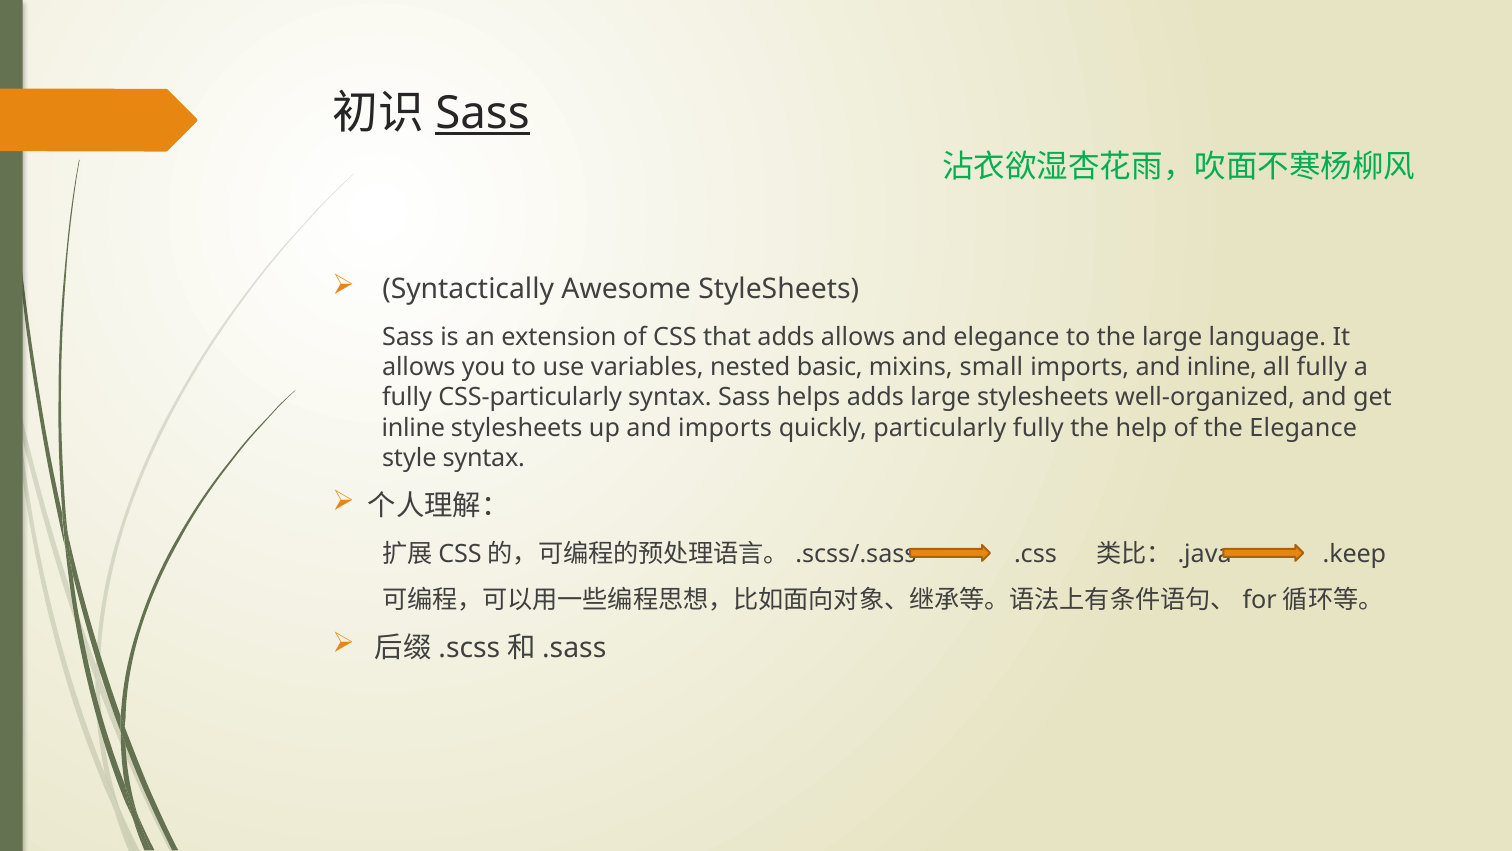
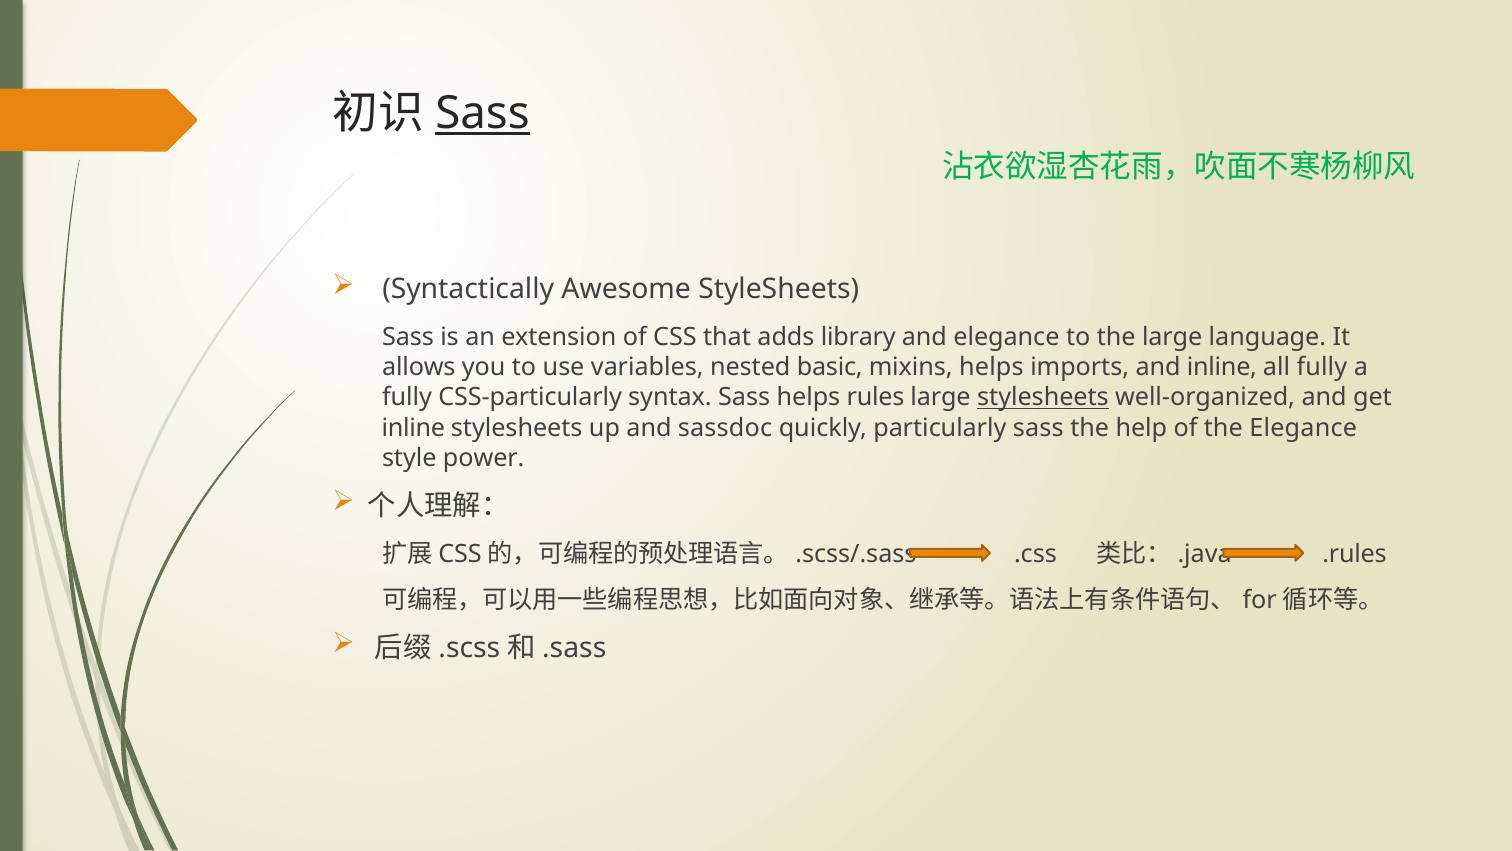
adds allows: allows -> library
mixins small: small -> helps
helps adds: adds -> rules
stylesheets at (1043, 397) underline: none -> present
and imports: imports -> sassdoc
particularly fully: fully -> sass
style syntax: syntax -> power
.keep: .keep -> .rules
